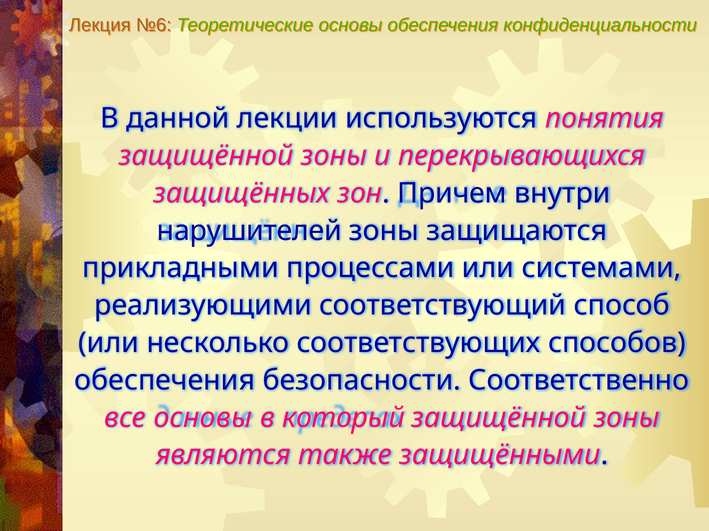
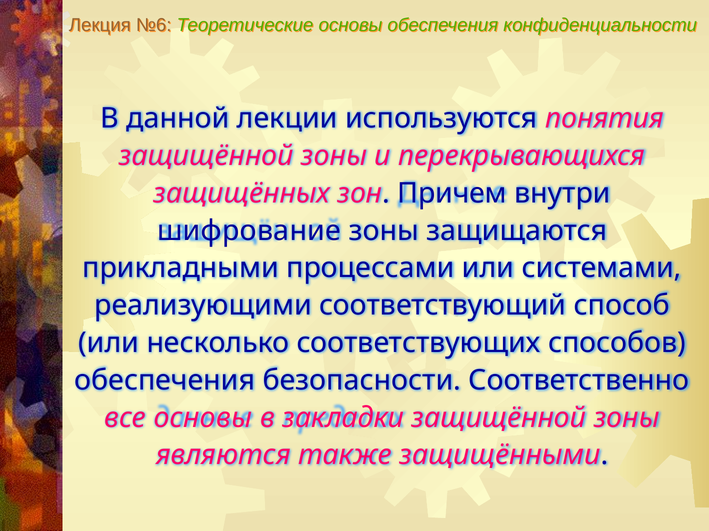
нарушителей: нарушителей -> шифрование
который: который -> закладки
